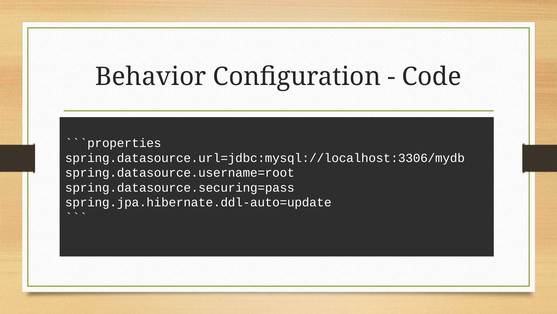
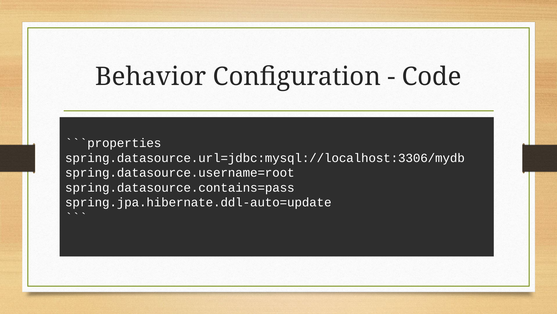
spring.datasource.securing=pass: spring.datasource.securing=pass -> spring.datasource.contains=pass
